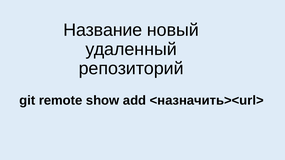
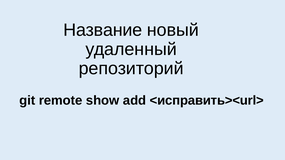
<назначить><url>: <назначить><url> -> <исправить><url>
